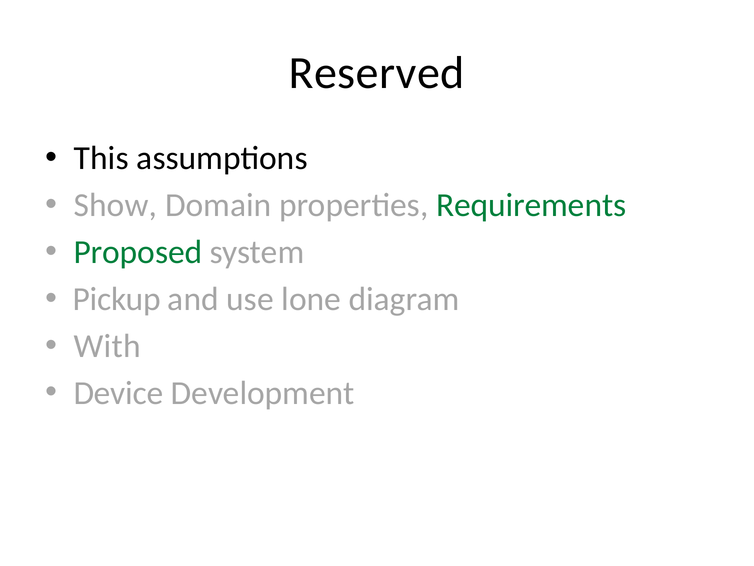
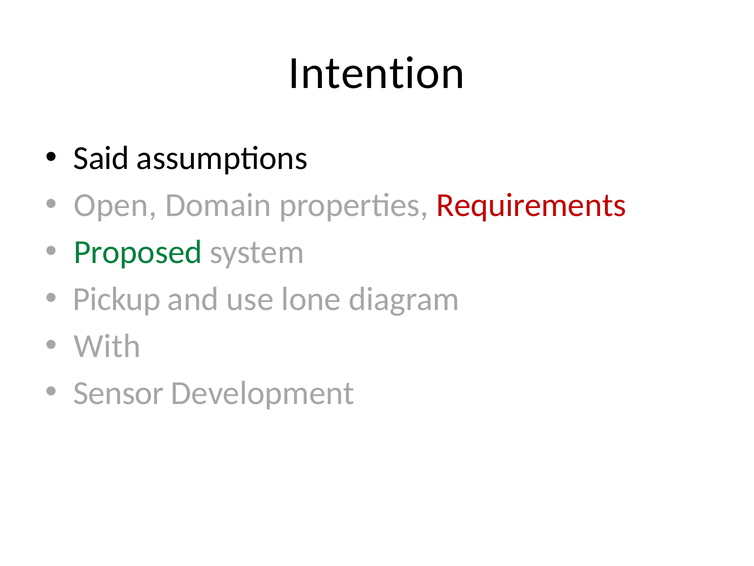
Reserved: Reserved -> Intention
This: This -> Said
Show: Show -> Open
Requirements colour: green -> red
Device: Device -> Sensor
